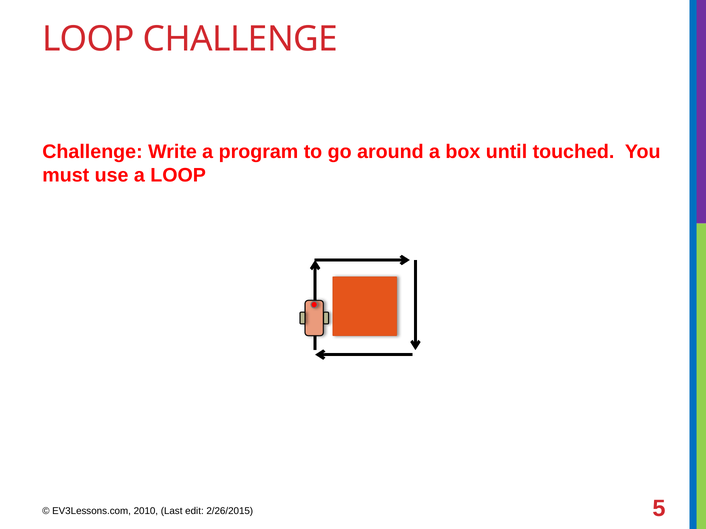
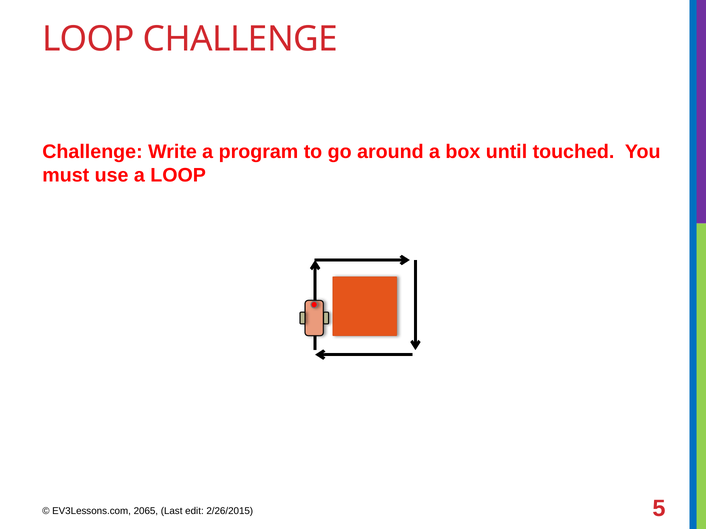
2010: 2010 -> 2065
